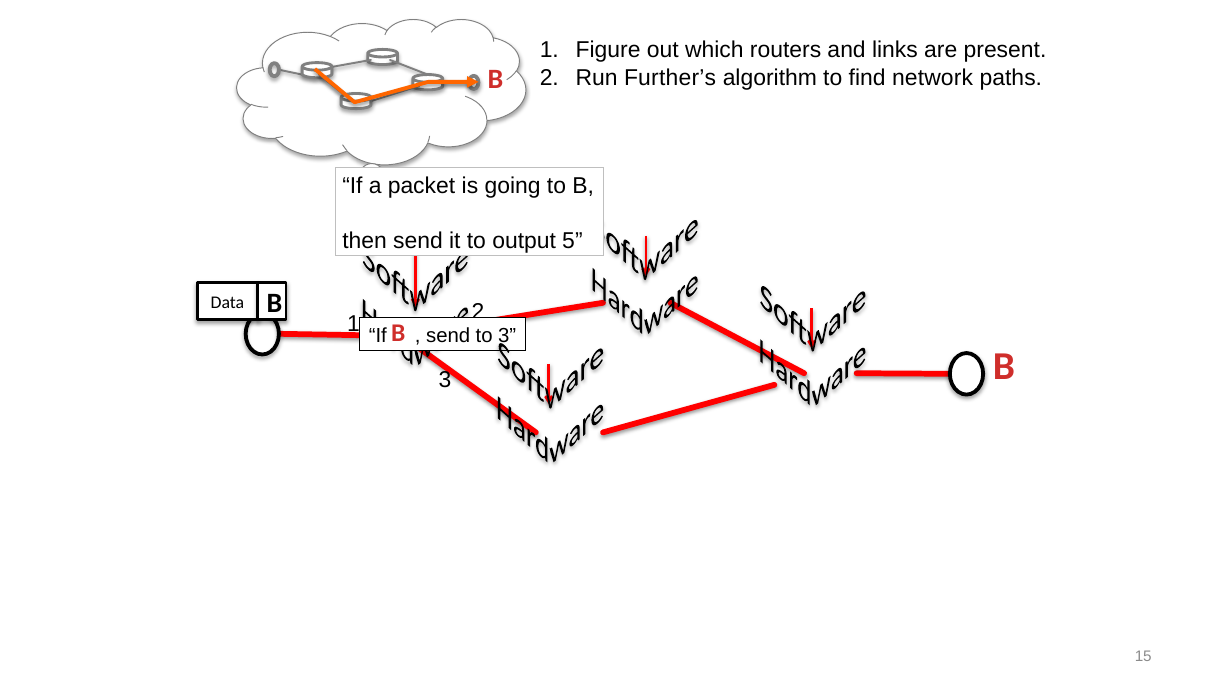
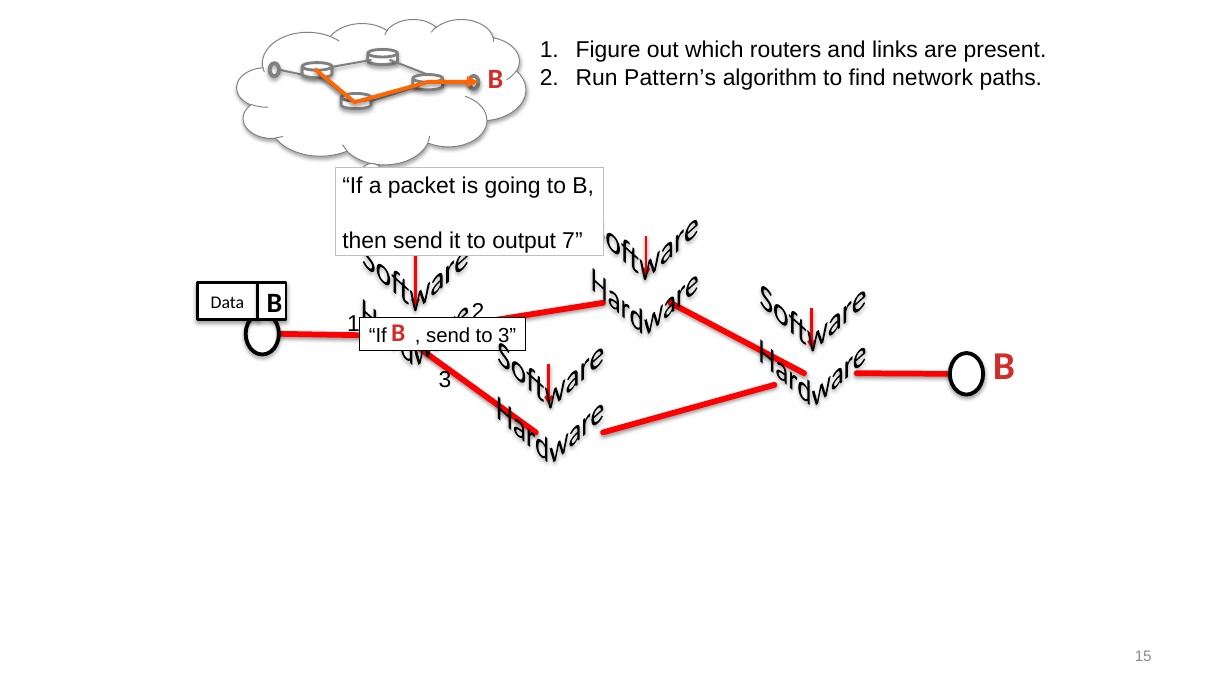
Further’s: Further’s -> Pattern’s
5: 5 -> 7
